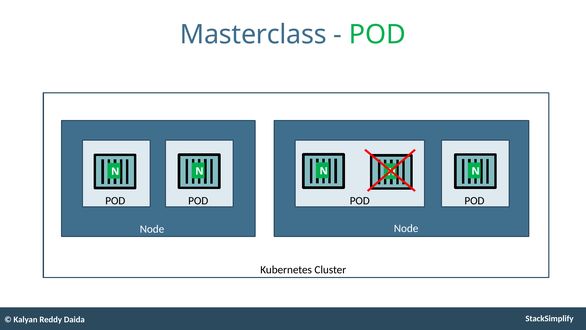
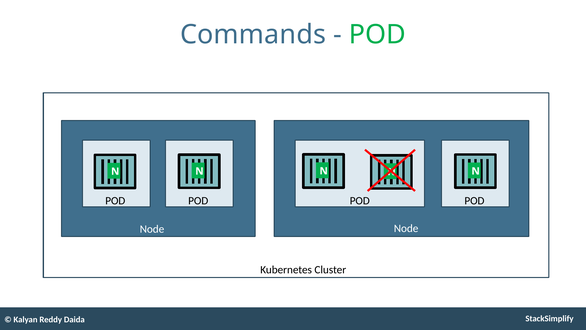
Masterclass: Masterclass -> Commands
